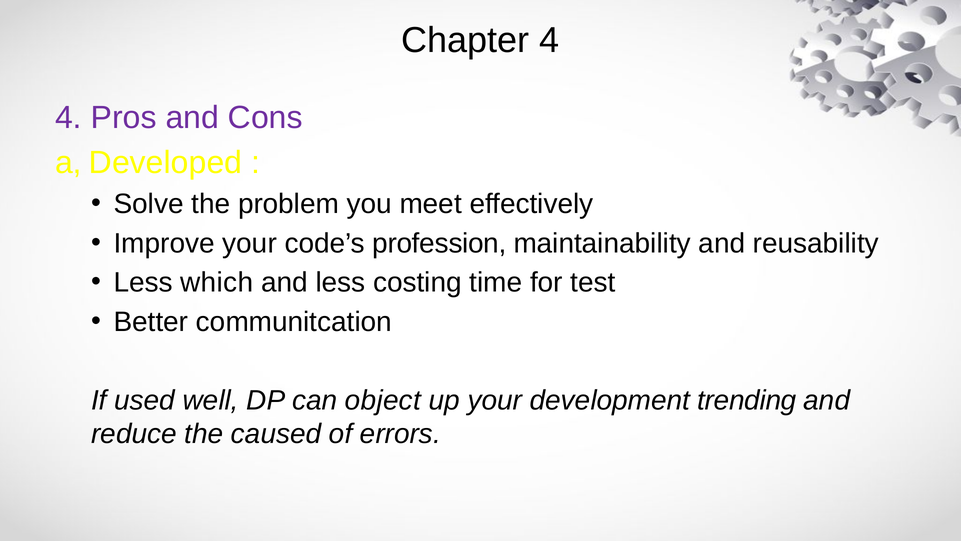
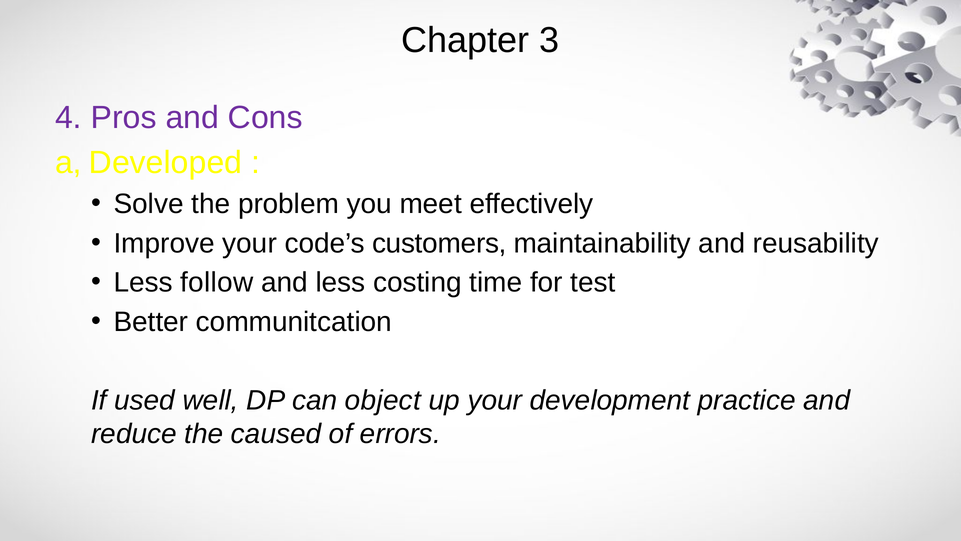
Chapter 4: 4 -> 3
profession: profession -> customers
which: which -> follow
trending: trending -> practice
